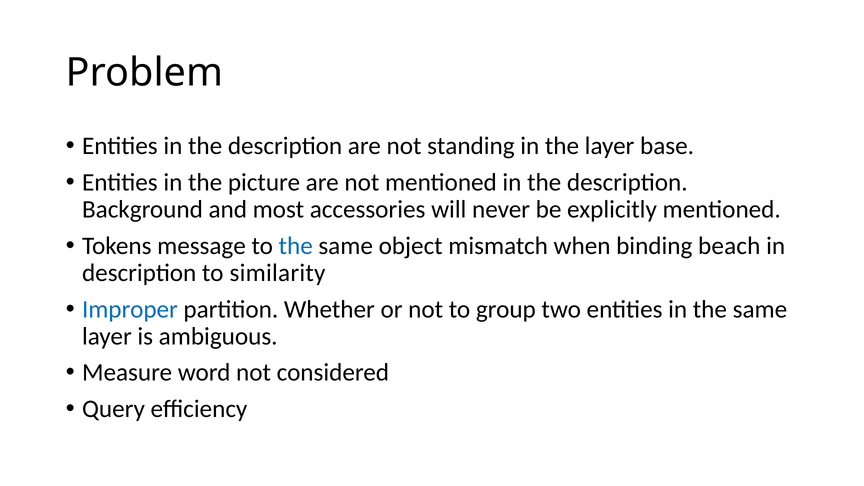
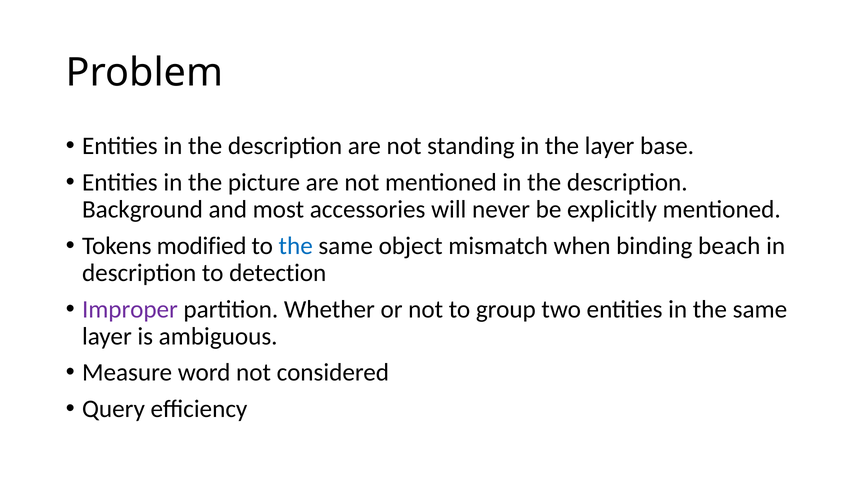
message: message -> modified
similarity: similarity -> detection
Improper colour: blue -> purple
